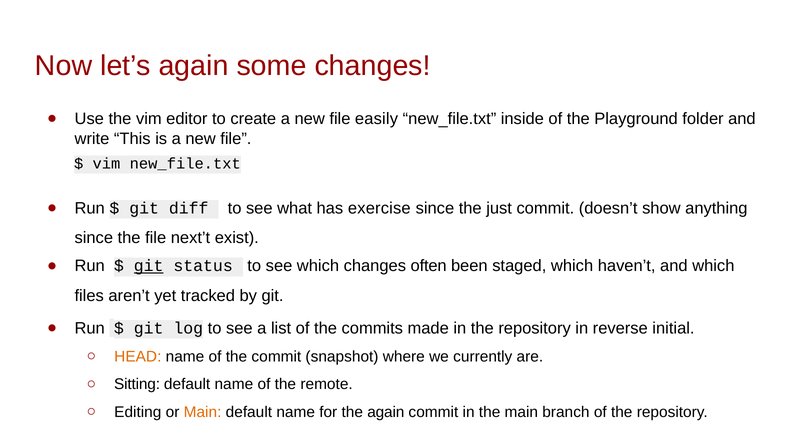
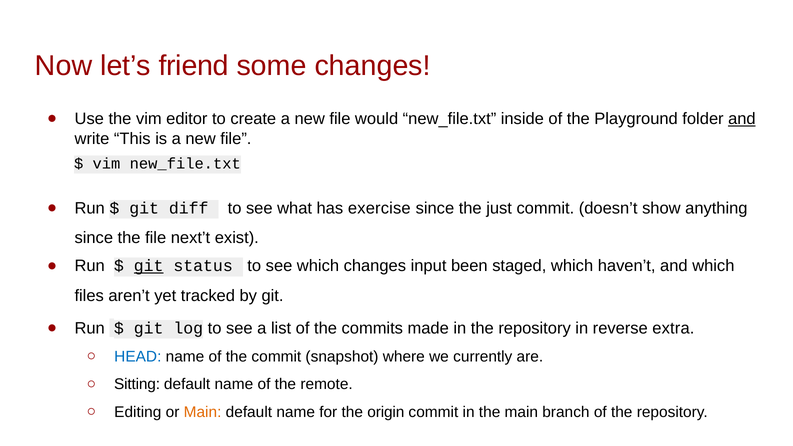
let’s again: again -> friend
easily: easily -> would
and at (742, 119) underline: none -> present
often: often -> input
initial: initial -> extra
HEAD colour: orange -> blue
the again: again -> origin
